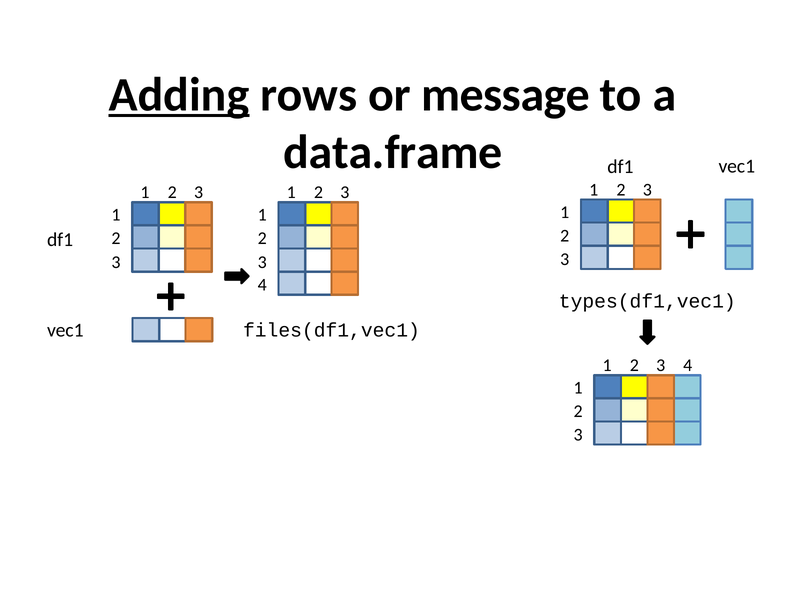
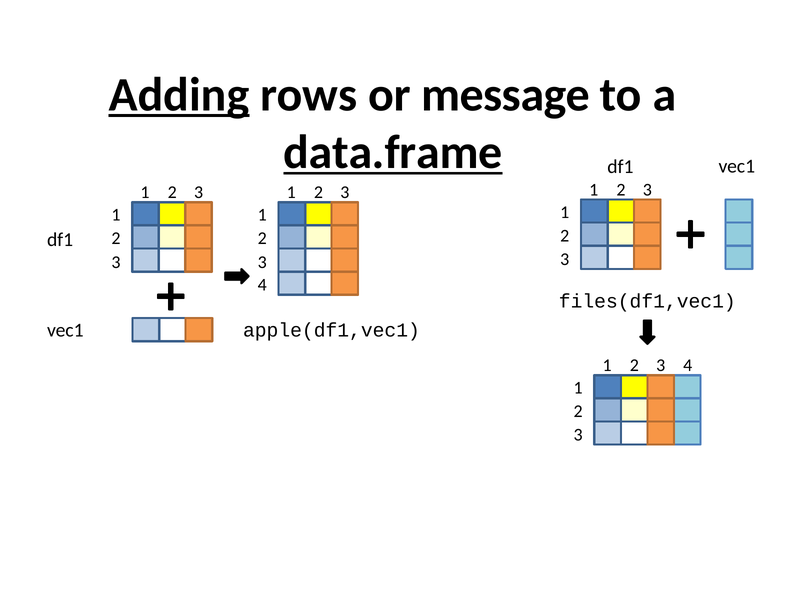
data.frame underline: none -> present
types(df1,vec1: types(df1,vec1 -> files(df1,vec1
files(df1,vec1: files(df1,vec1 -> apple(df1,vec1
